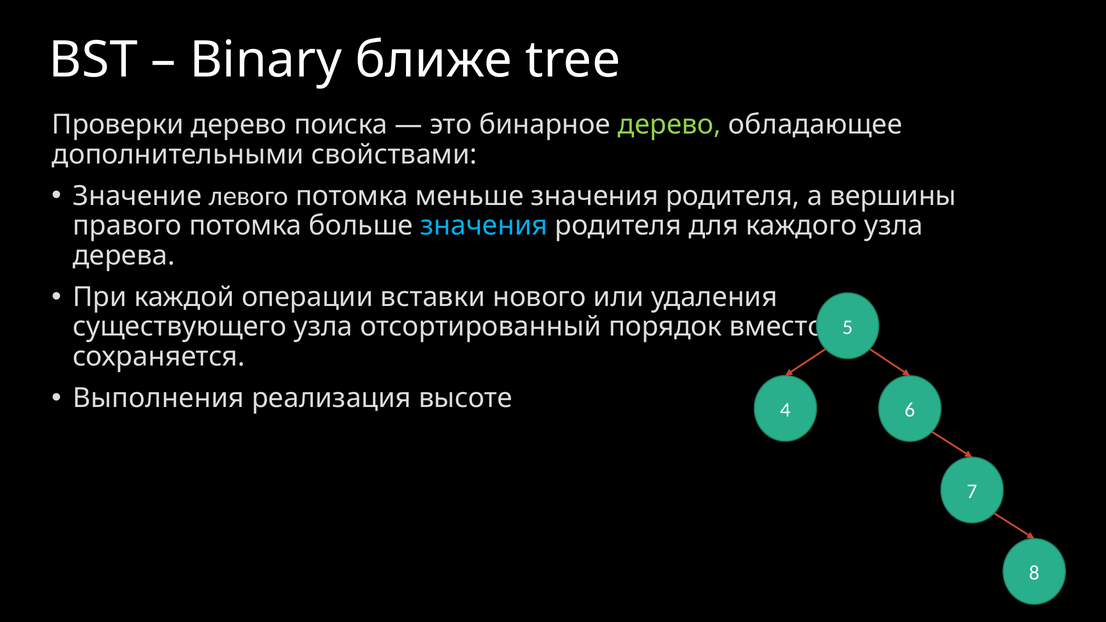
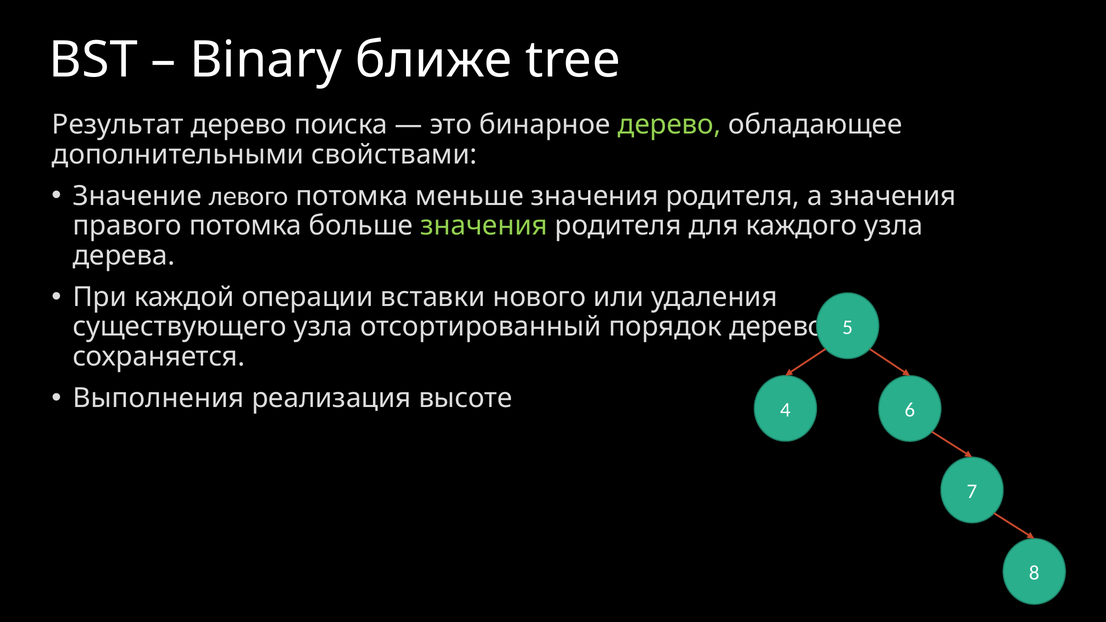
Проверки: Проверки -> Результат
а вершины: вершины -> значения
значения at (484, 226) colour: light blue -> light green
порядок вместо: вместо -> дерево
